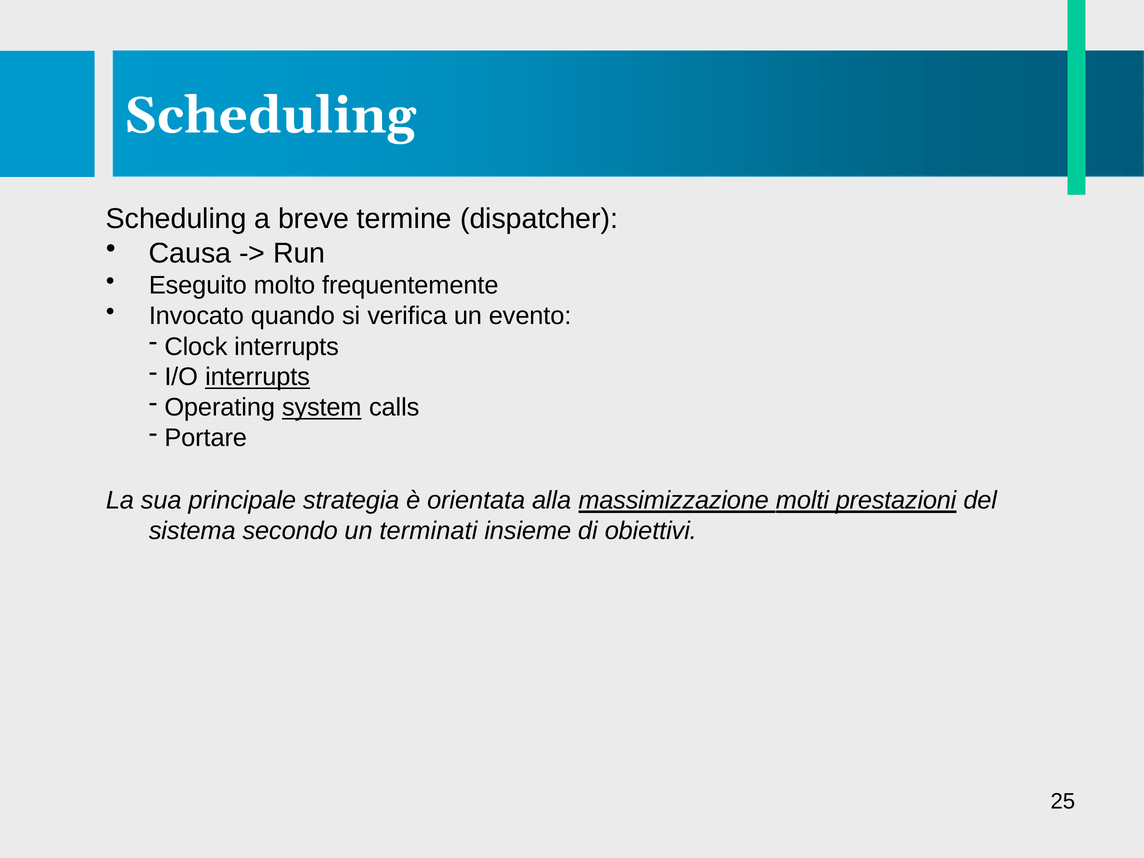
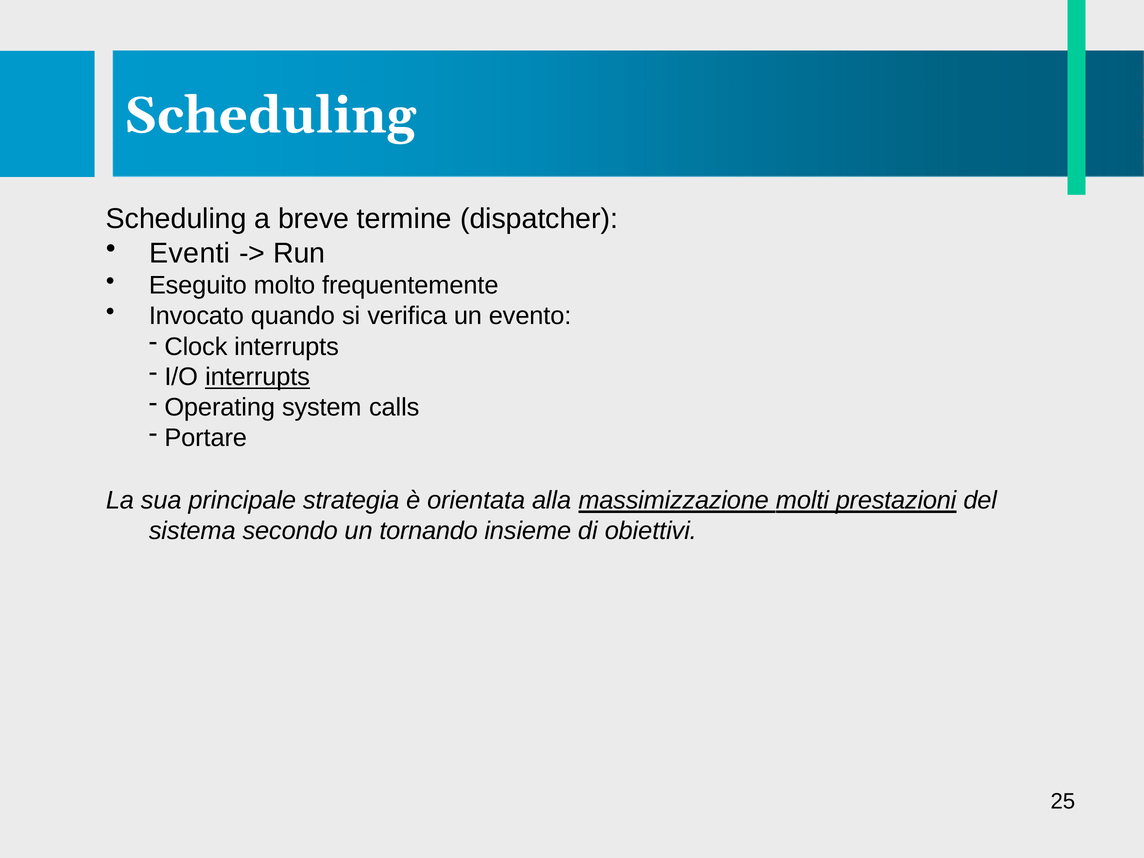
Causa: Causa -> Eventi
system underline: present -> none
terminati: terminati -> tornando
